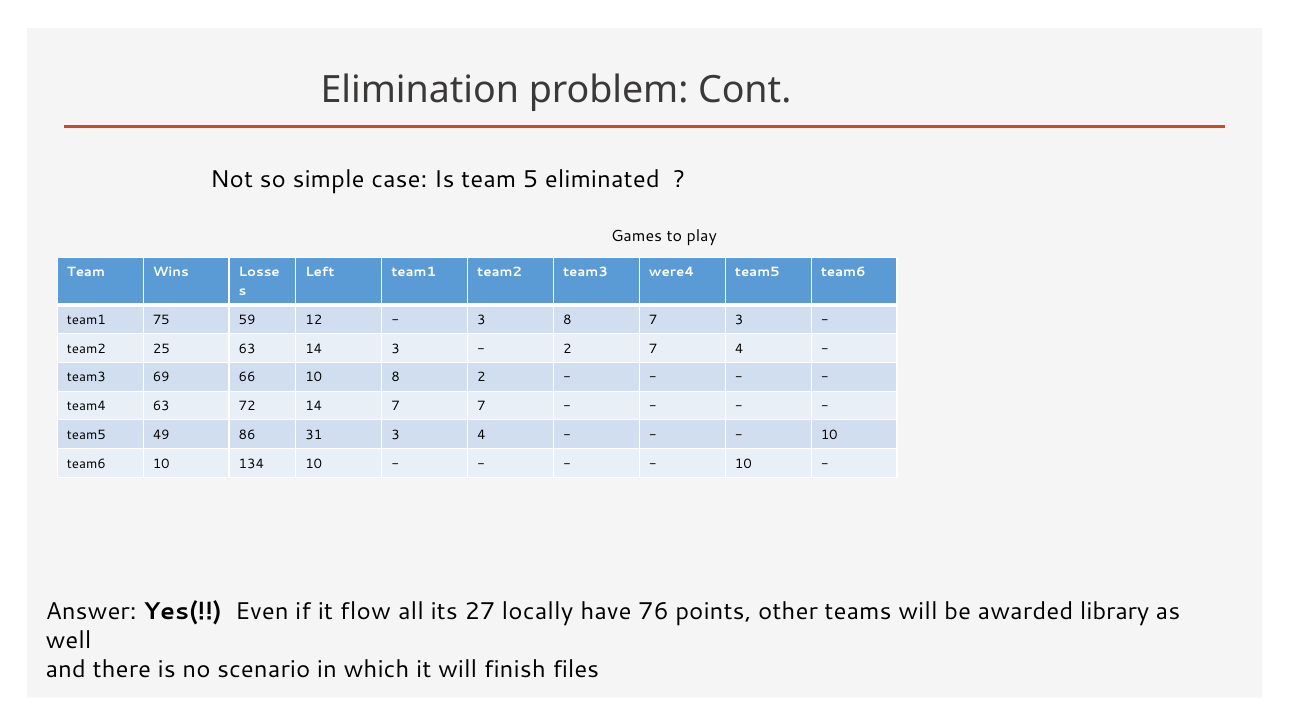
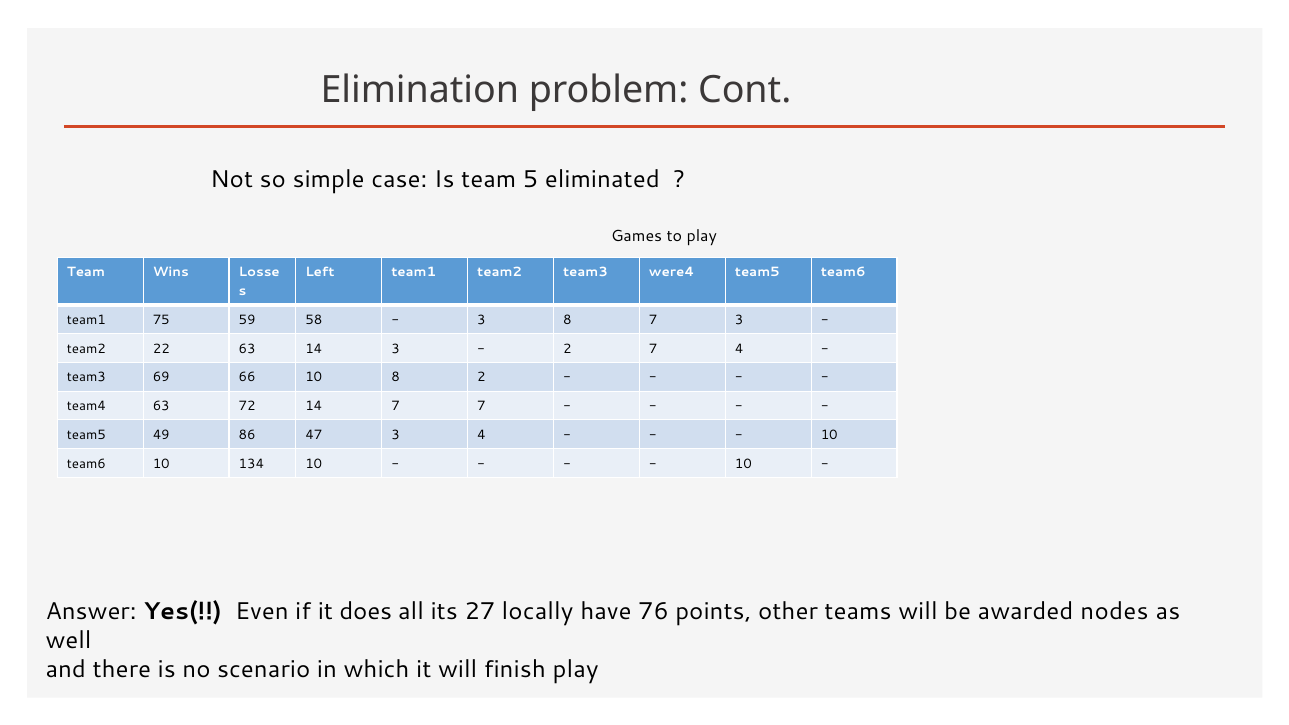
12: 12 -> 58
25: 25 -> 22
31: 31 -> 47
flow: flow -> does
library: library -> nodes
finish files: files -> play
